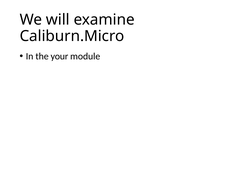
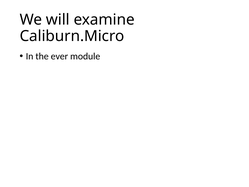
your: your -> ever
